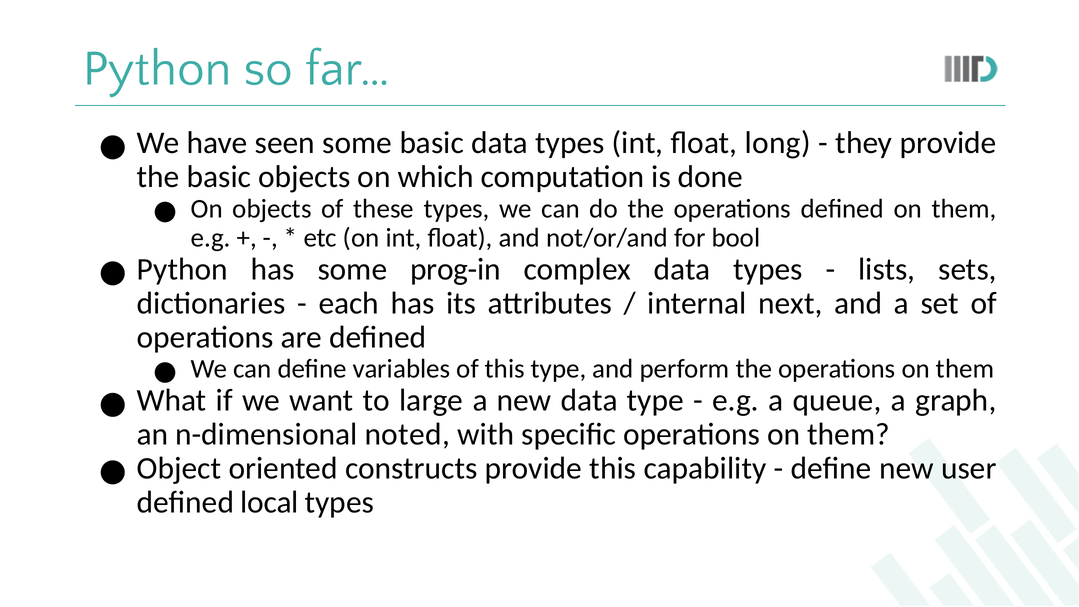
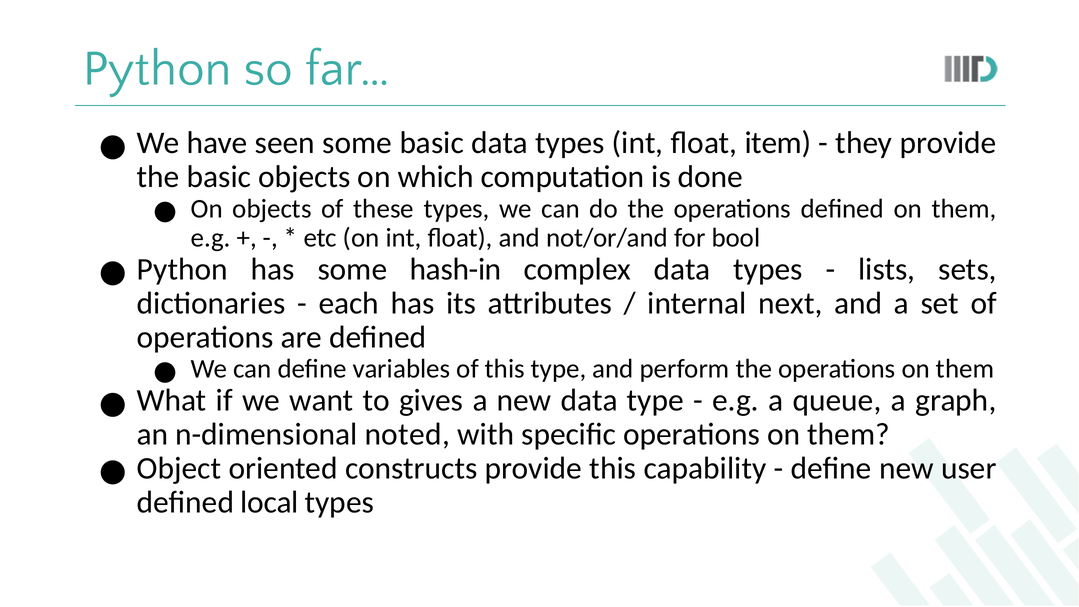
long: long -> item
prog-in: prog-in -> hash-in
large: large -> gives
